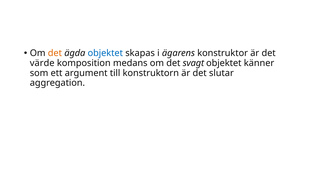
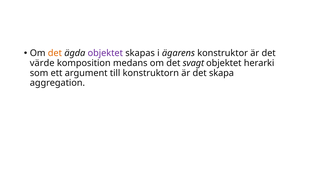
objektet at (105, 53) colour: blue -> purple
känner: känner -> herarki
slutar: slutar -> skapa
